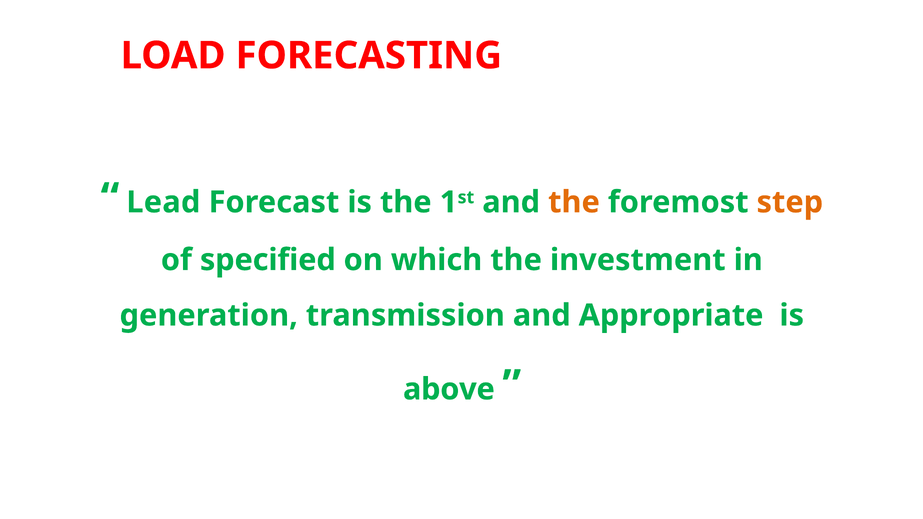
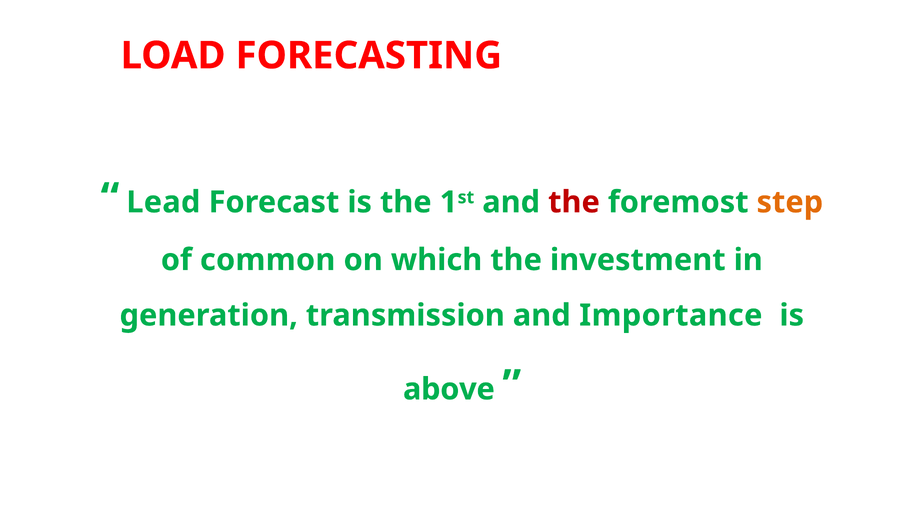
the at (574, 202) colour: orange -> red
specified: specified -> common
Appropriate: Appropriate -> Importance
